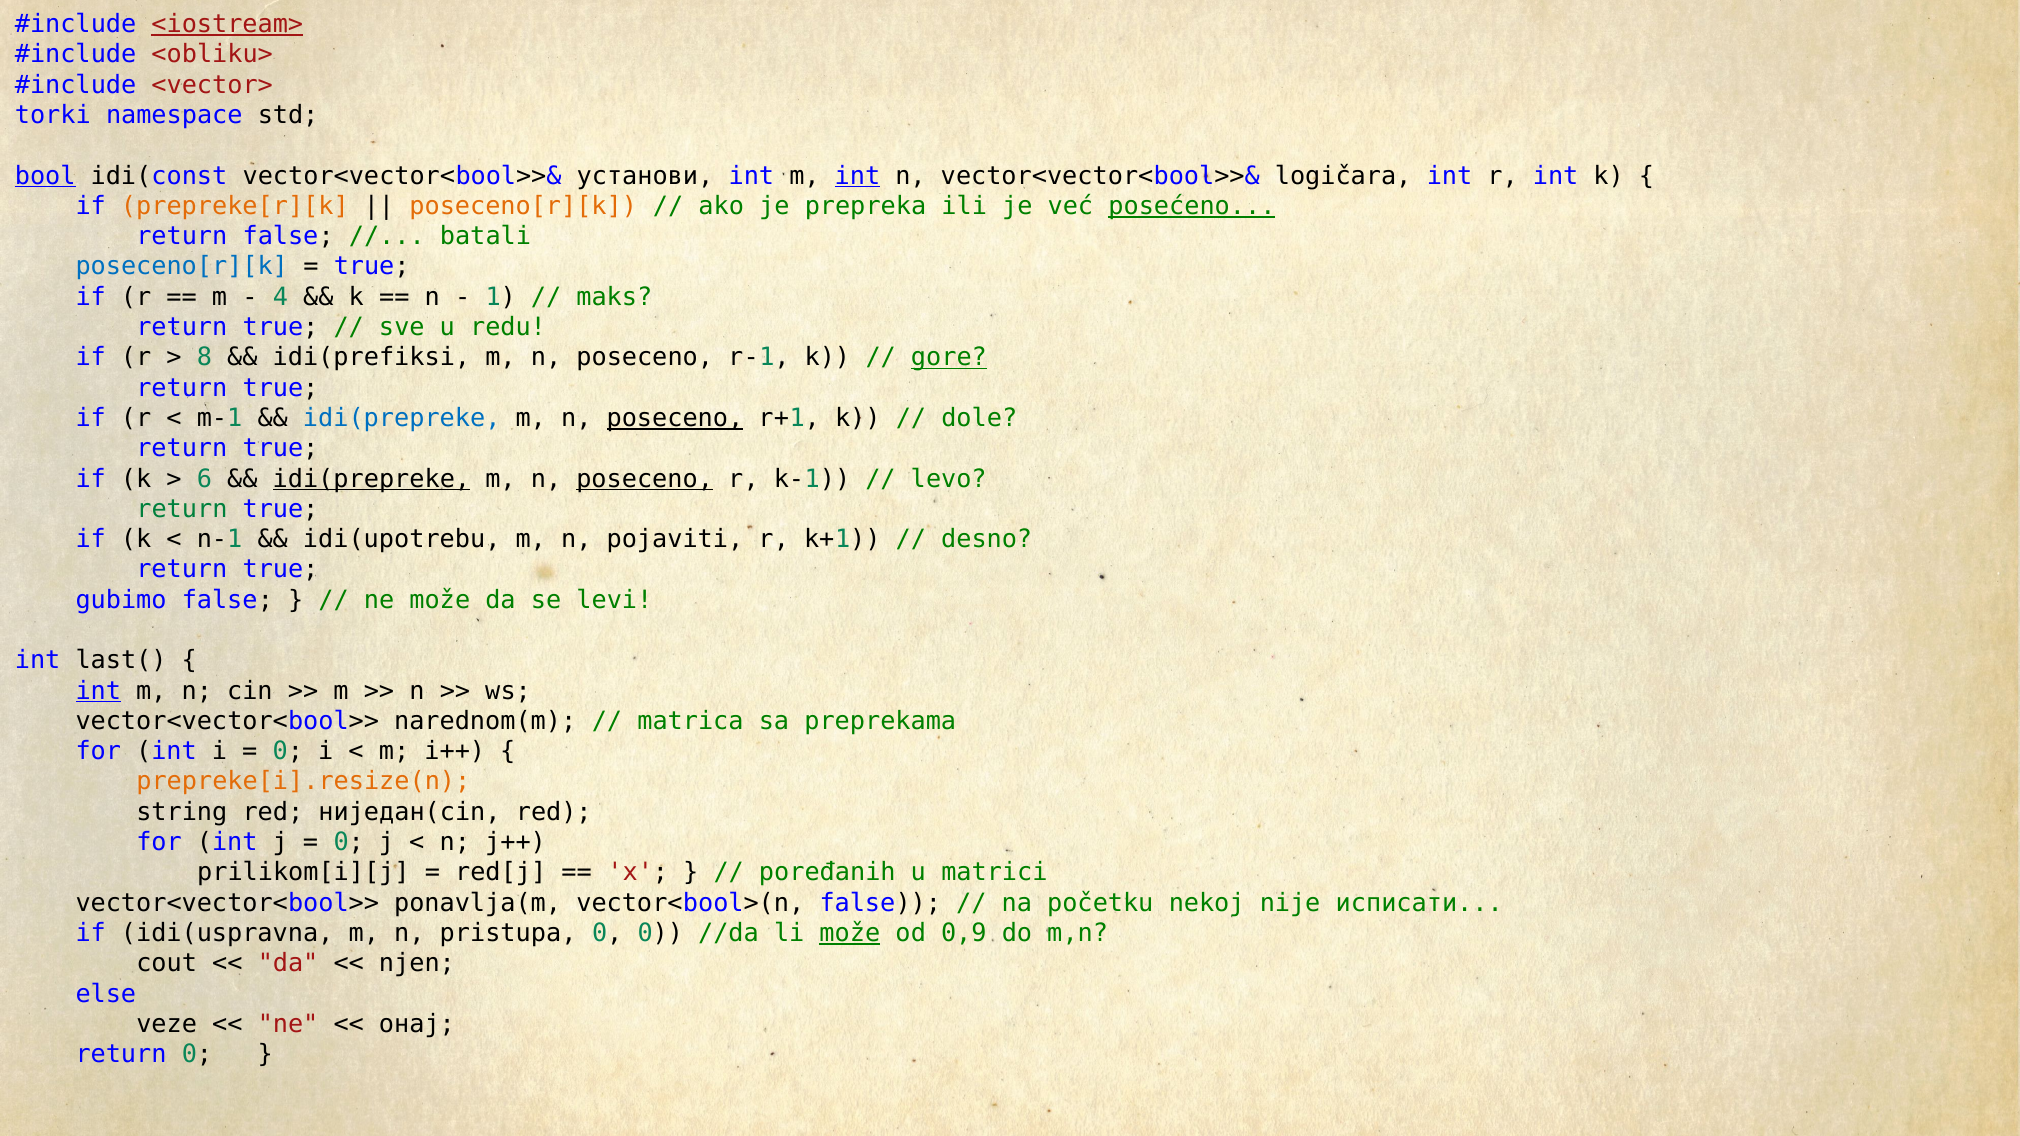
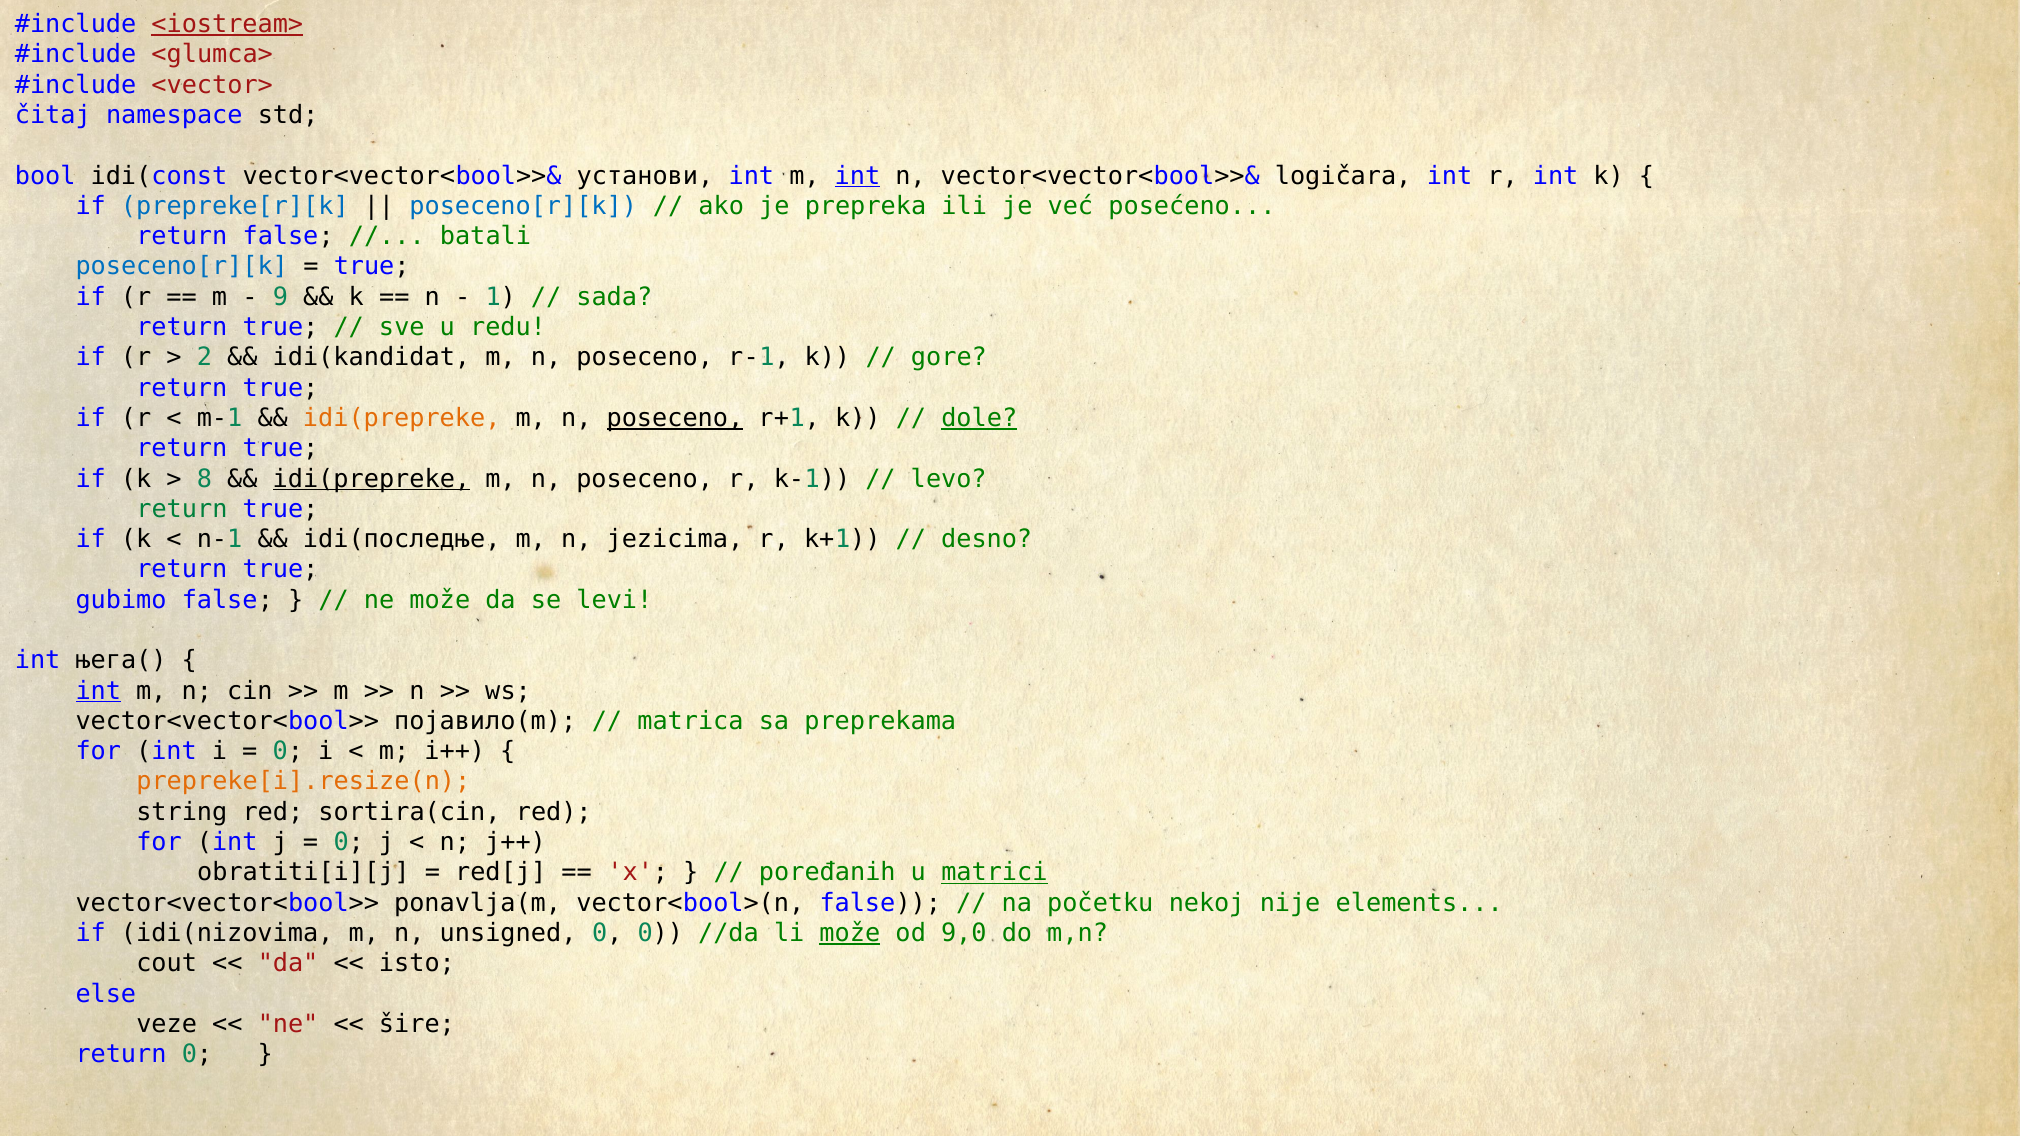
<obliku>: <obliku> -> <glumca>
torki: torki -> čitaj
bool underline: present -> none
prepreke[r][k colour: orange -> blue
poseceno[r][k at (523, 206) colour: orange -> blue
posećeno underline: present -> none
4: 4 -> 9
maks: maks -> sada
8: 8 -> 2
idi(prefiksi: idi(prefiksi -> idi(kandidat
gore underline: present -> none
idi(prepreke at (402, 418) colour: blue -> orange
dole underline: none -> present
6: 6 -> 8
poseceno at (645, 479) underline: present -> none
idi(upotrebu: idi(upotrebu -> idi(последње
pojaviti: pojaviti -> jezicima
last(: last( -> њега(
narednom(m: narednom(m -> појавило(m
ниједан(cin: ниједан(cin -> sortira(cin
prilikom[i][j: prilikom[i][j -> obratiti[i][j
matrici underline: none -> present
исписати: исписати -> elements
idi(uspravna: idi(uspravna -> idi(nizovima
pristupa: pristupa -> unsigned
0,9: 0,9 -> 9,0
njen: njen -> isto
онај: онај -> šire
